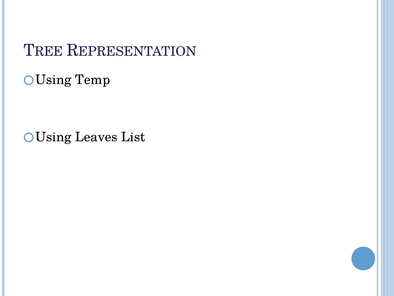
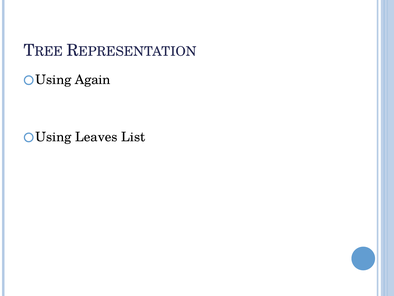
Temp: Temp -> Again
